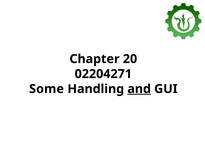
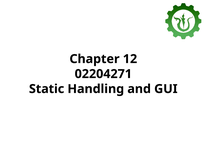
20: 20 -> 12
Some: Some -> Static
and underline: present -> none
